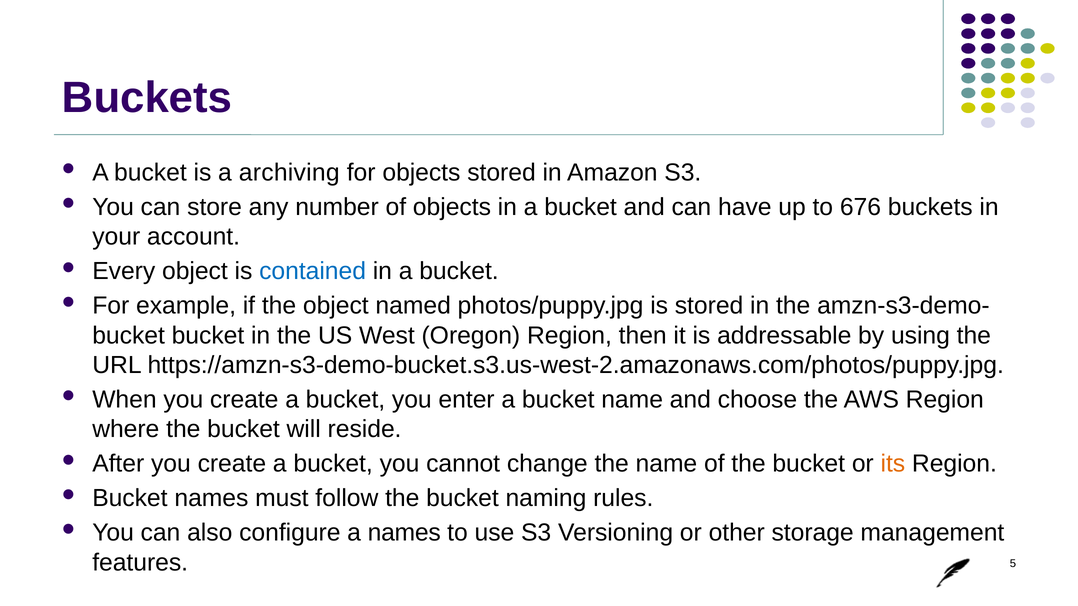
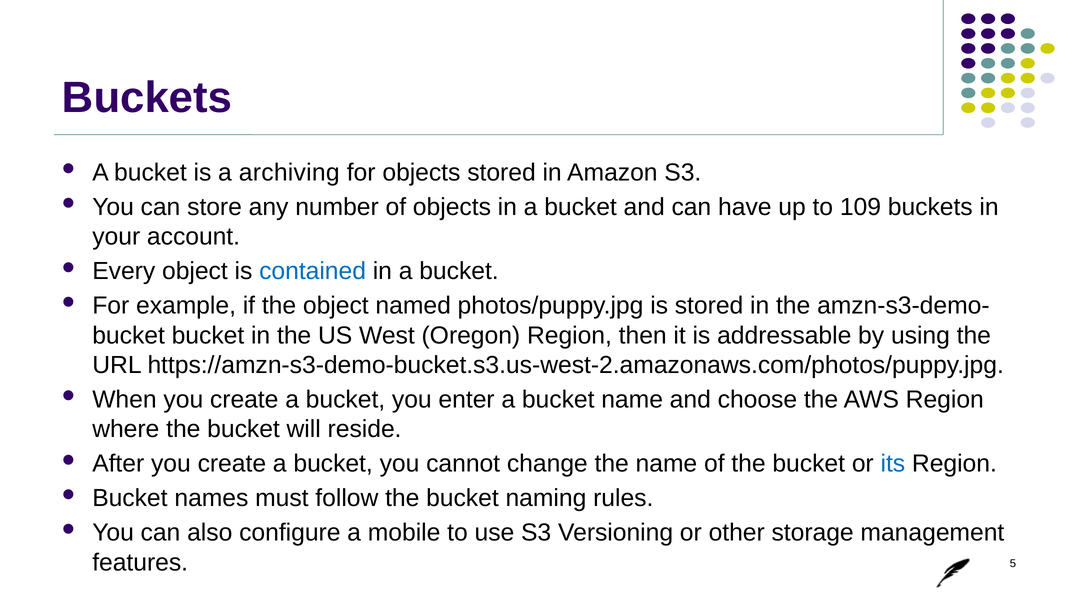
676: 676 -> 109
its colour: orange -> blue
a names: names -> mobile
